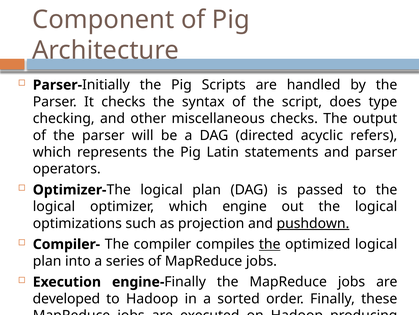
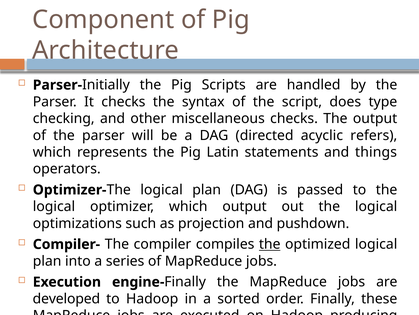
and parser: parser -> things
which engine: engine -> output
pushdown underline: present -> none
